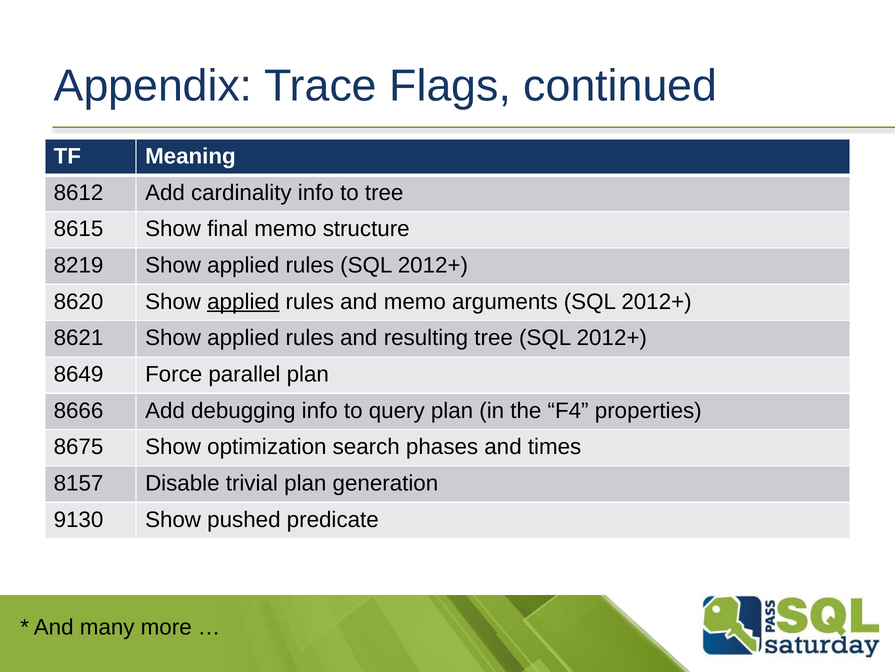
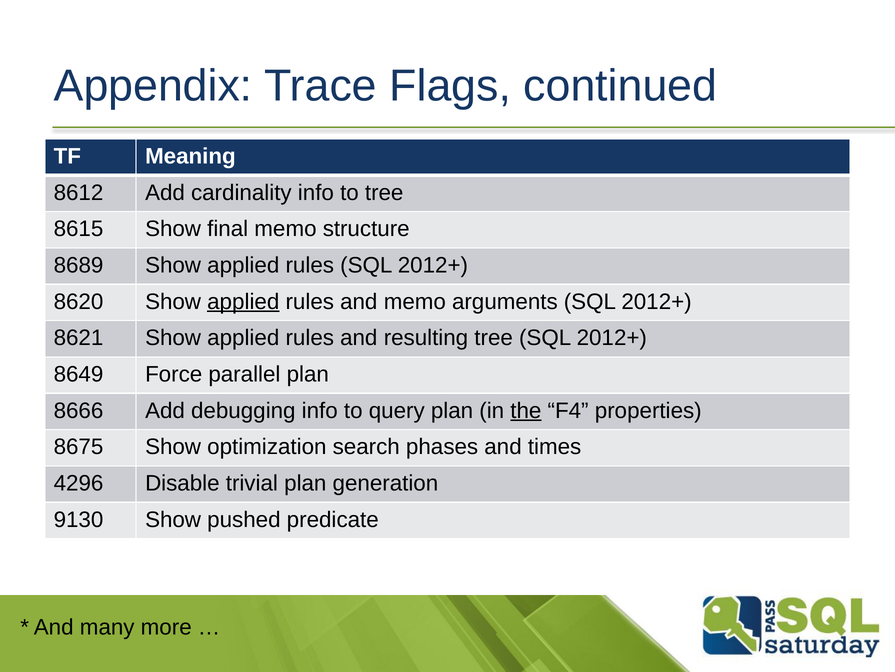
8219: 8219 -> 8689
the underline: none -> present
8157: 8157 -> 4296
